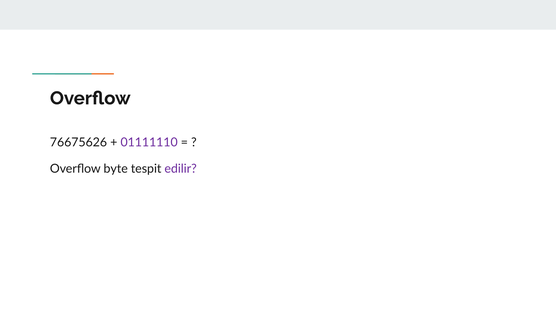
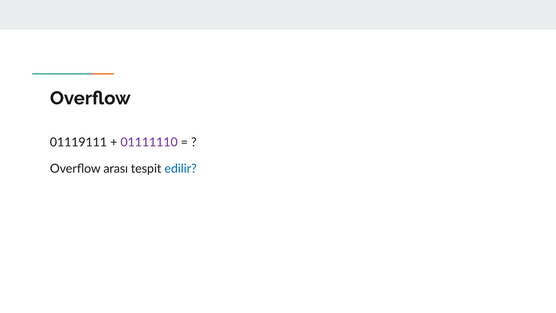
76675626: 76675626 -> 01119111
byte: byte -> arası
edilir colour: purple -> blue
